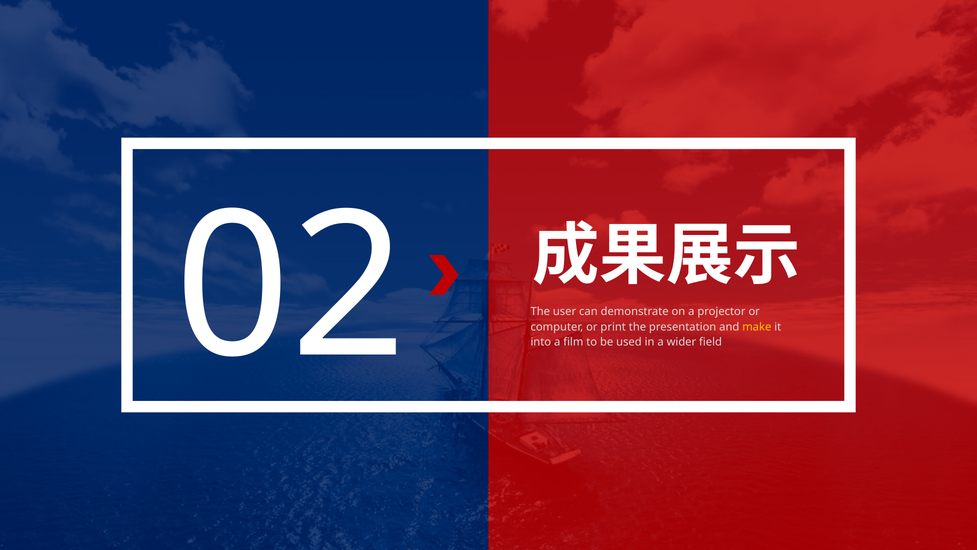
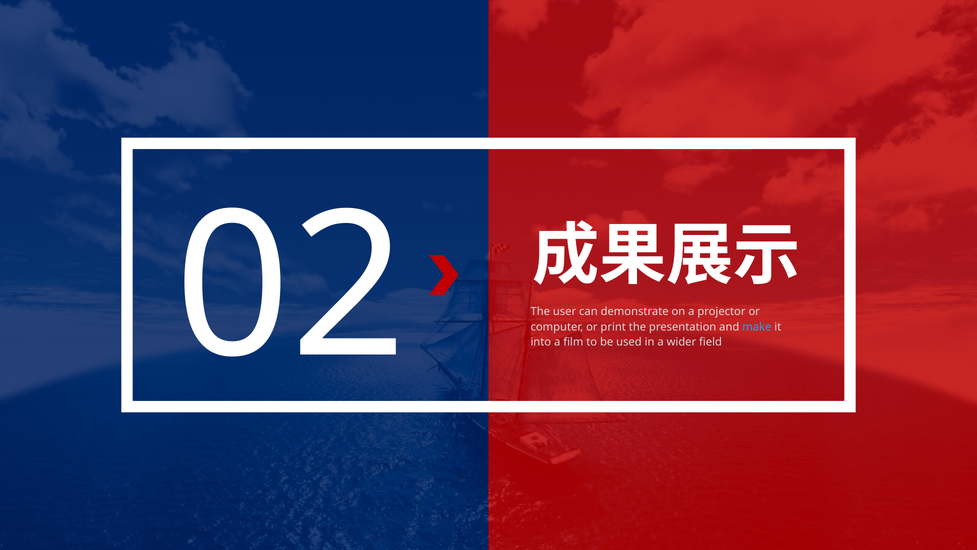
make colour: yellow -> light blue
